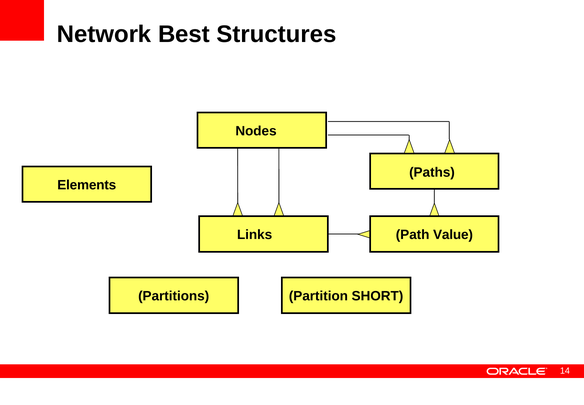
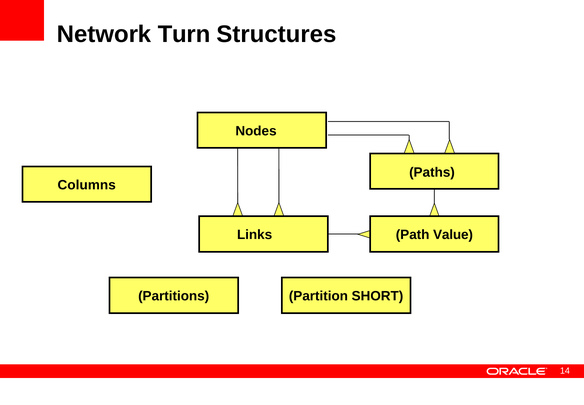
Best: Best -> Turn
Elements: Elements -> Columns
